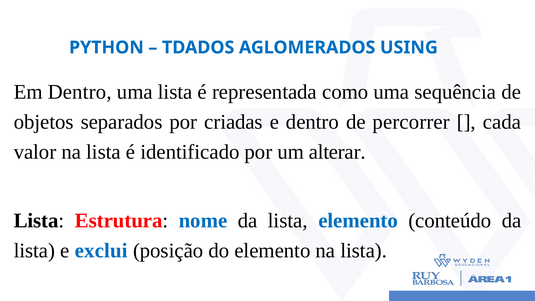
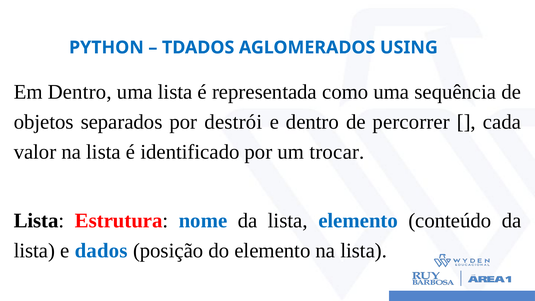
criadas: criadas -> destrói
alterar: alterar -> trocar
exclui: exclui -> dados
